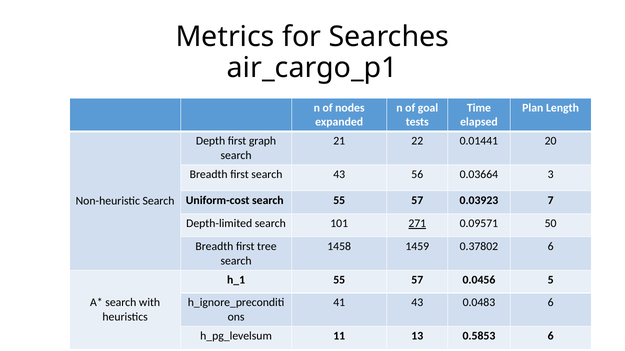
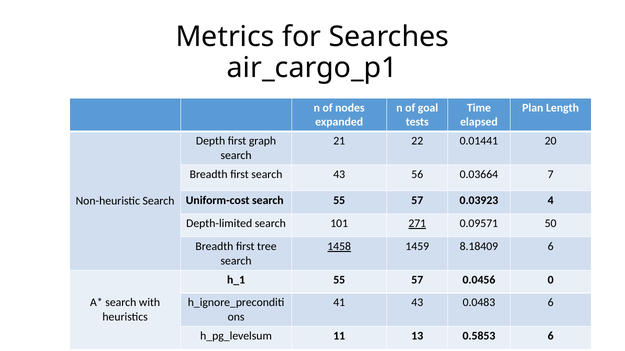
3: 3 -> 7
7: 7 -> 4
1458 underline: none -> present
0.37802: 0.37802 -> 8.18409
5: 5 -> 0
